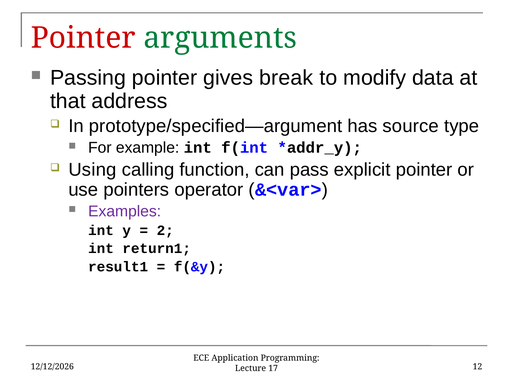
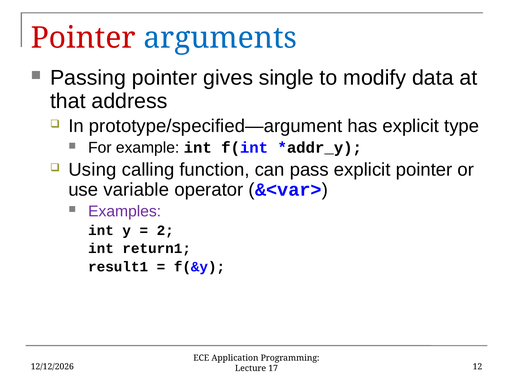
arguments colour: green -> blue
break: break -> single
has source: source -> explicit
pointers: pointers -> variable
